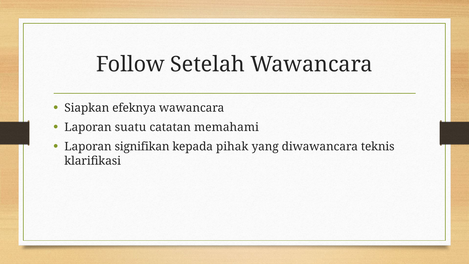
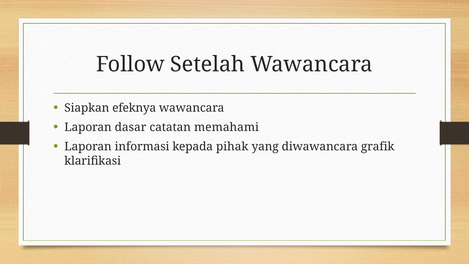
suatu: suatu -> dasar
signifikan: signifikan -> informasi
teknis: teknis -> grafik
